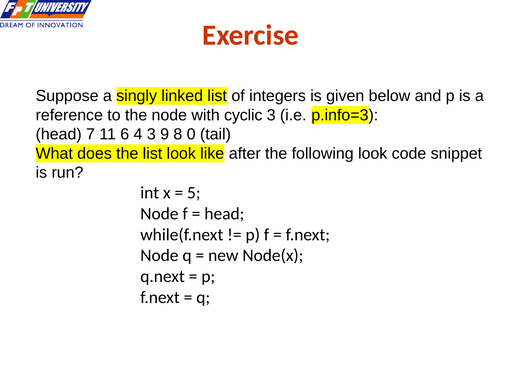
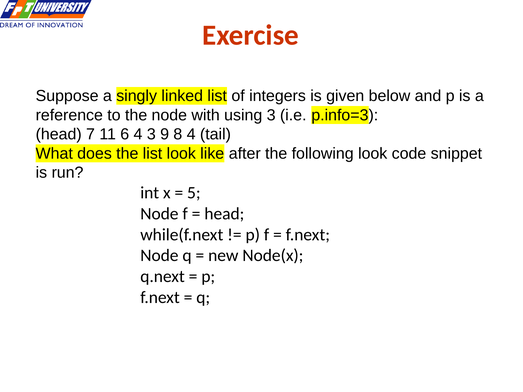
cyclic: cyclic -> using
8 0: 0 -> 4
